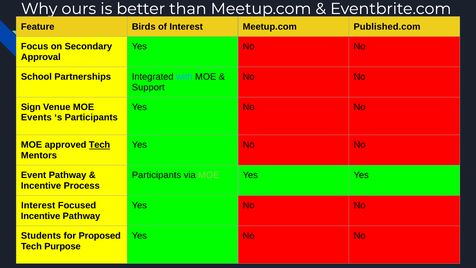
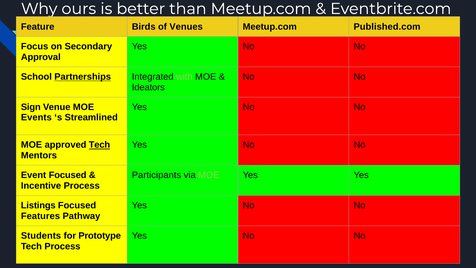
of Interest: Interest -> Venues
Partnerships underline: none -> present
with colour: light blue -> light green
Support: Support -> Ideators
s Participants: Participants -> Streamlined
Event Pathway: Pathway -> Focused
Interest at (38, 205): Interest -> Listings
Incentive at (41, 216): Incentive -> Features
Proposed: Proposed -> Prototype
Tech Purpose: Purpose -> Process
